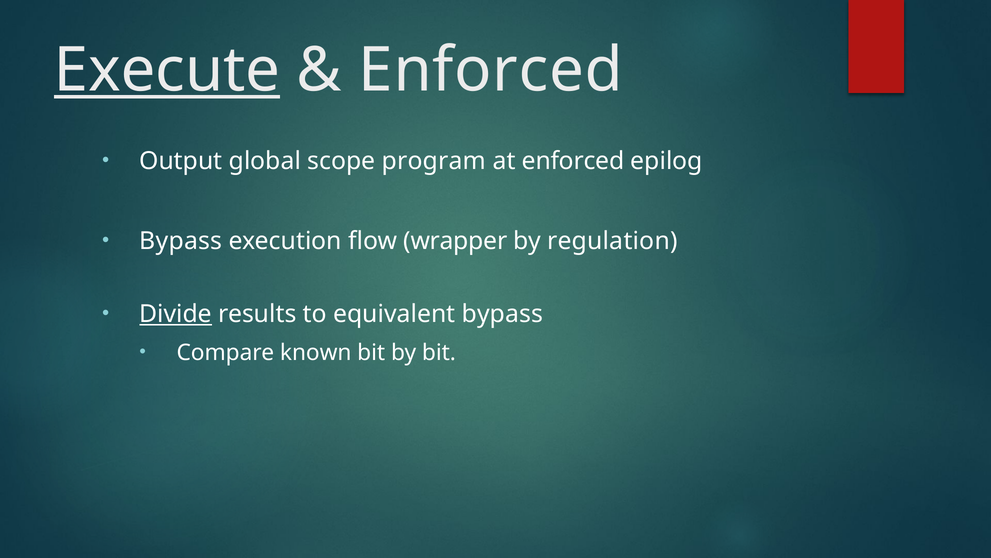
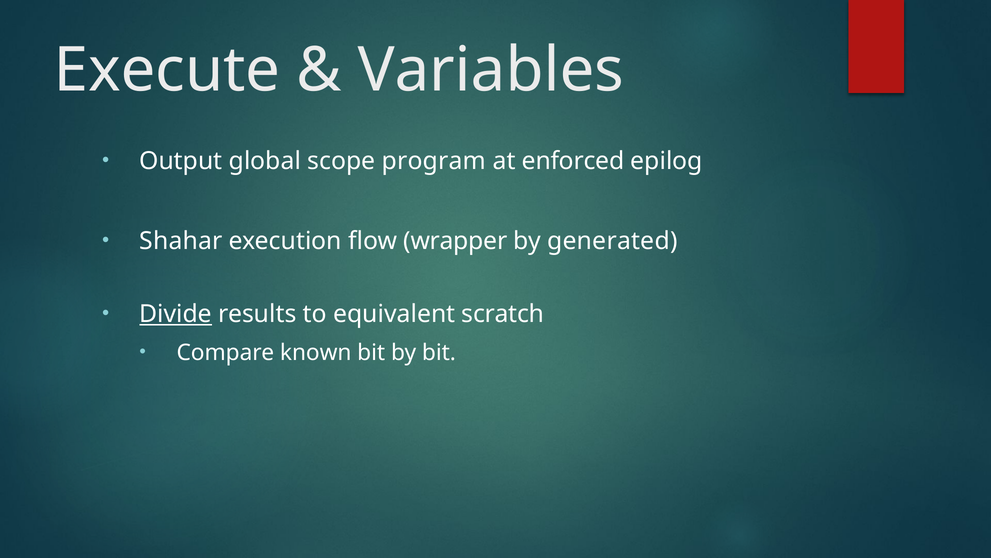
Execute underline: present -> none
Enforced at (491, 70): Enforced -> Variables
Bypass at (181, 241): Bypass -> Shahar
regulation: regulation -> generated
equivalent bypass: bypass -> scratch
